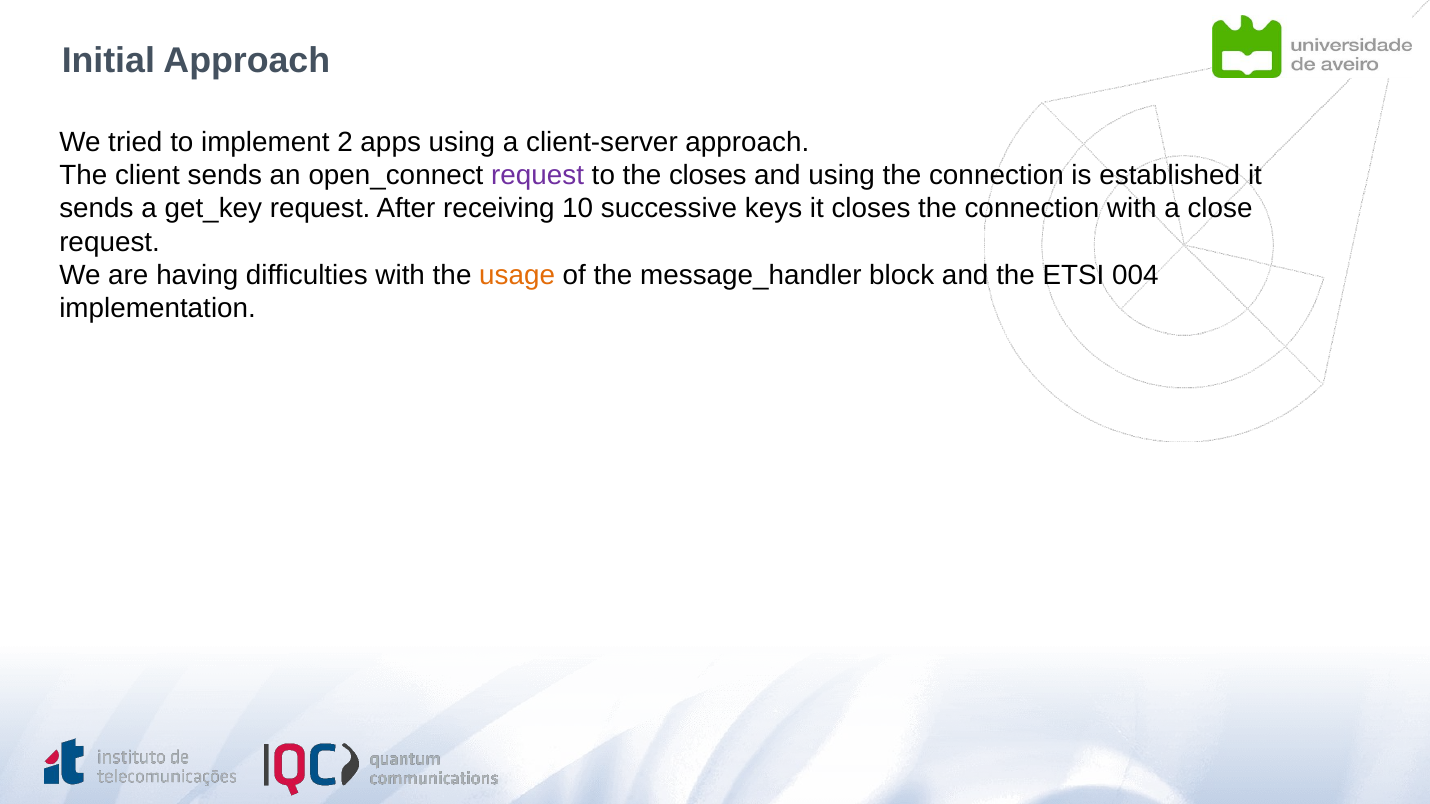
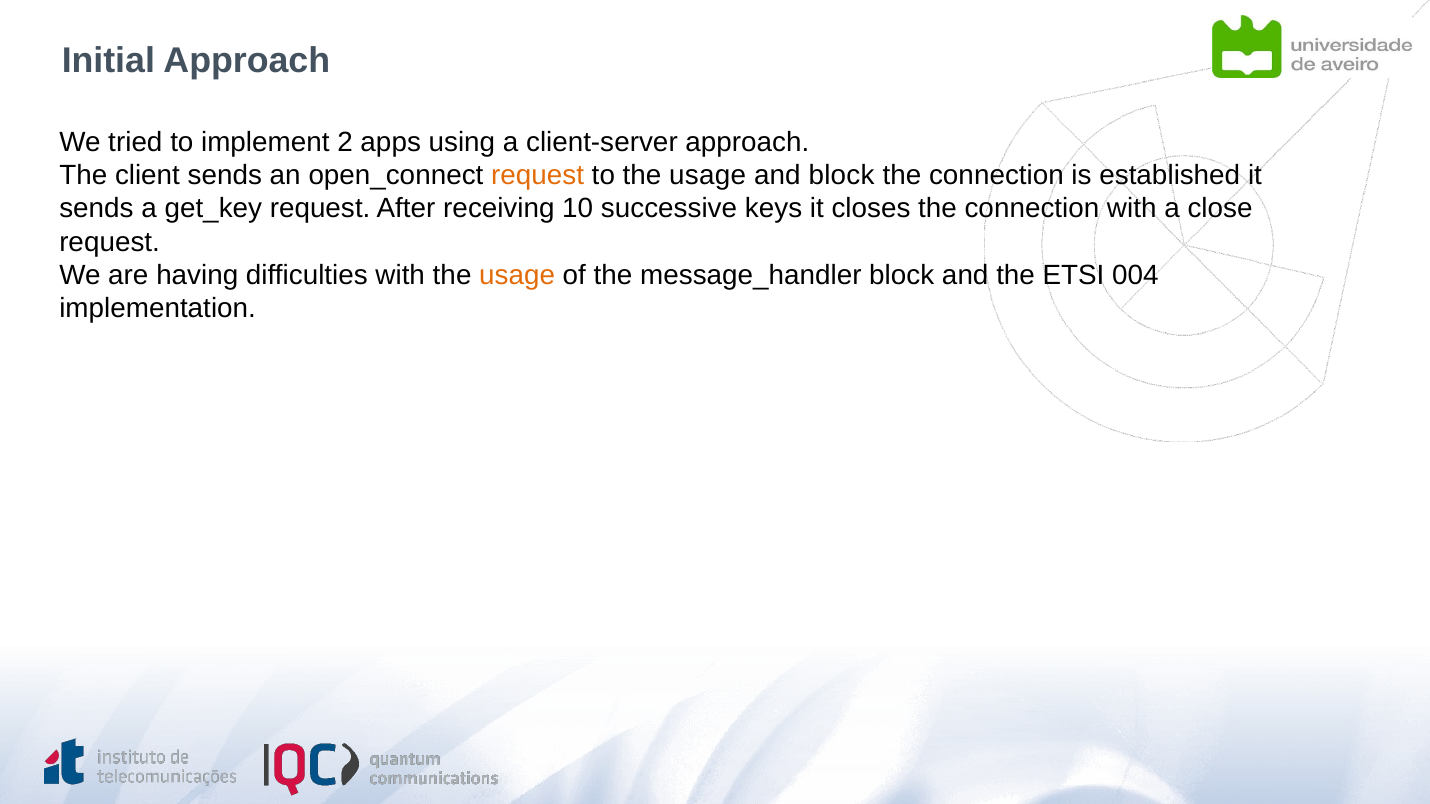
request at (538, 175) colour: purple -> orange
to the closes: closes -> usage
and using: using -> block
